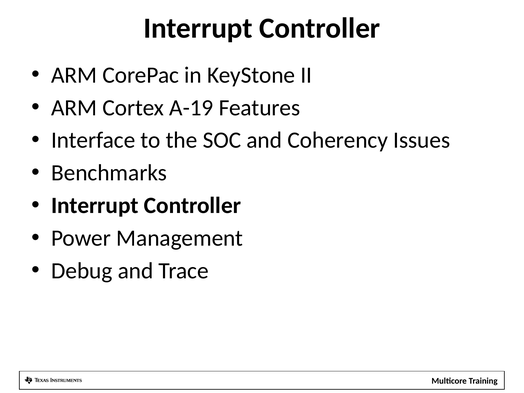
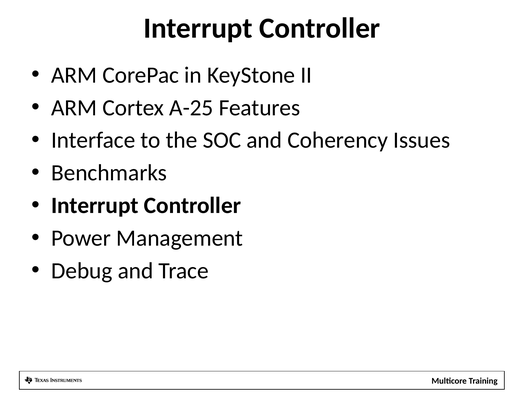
A-19: A-19 -> A-25
